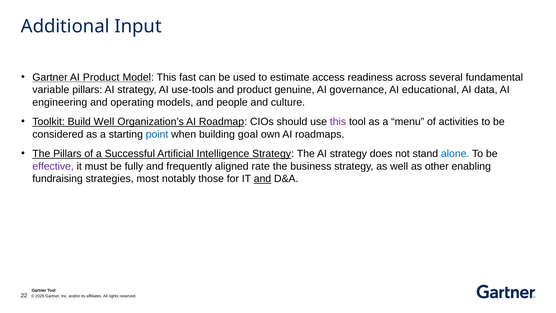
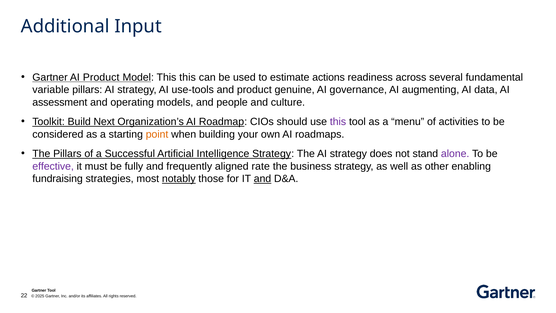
This fast: fast -> this
access: access -> actions
educational: educational -> augmenting
engineering: engineering -> assessment
Build Well: Well -> Next
point colour: blue -> orange
goal: goal -> your
alone colour: blue -> purple
notably underline: none -> present
